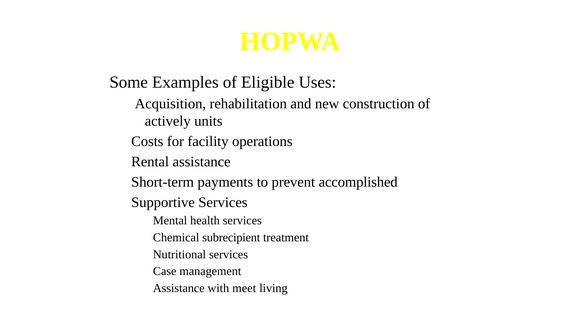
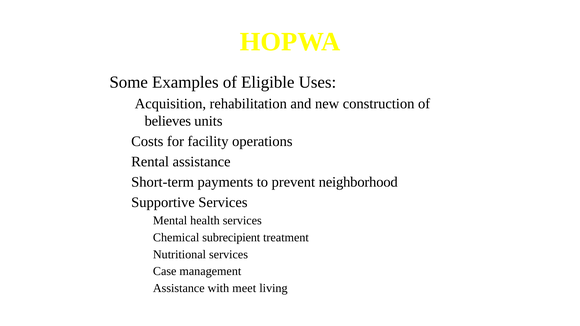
actively: actively -> believes
accomplished: accomplished -> neighborhood
